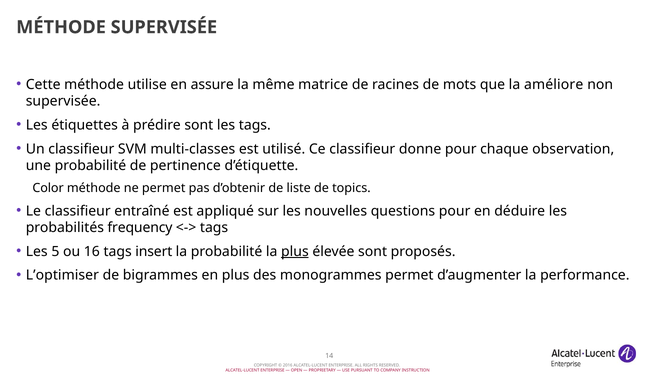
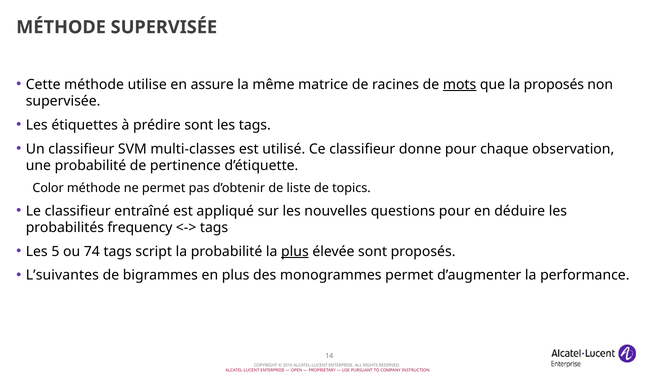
mots underline: none -> present
la améliore: améliore -> proposés
16: 16 -> 74
insert: insert -> script
L’optimiser: L’optimiser -> L’suivantes
